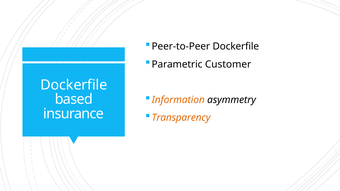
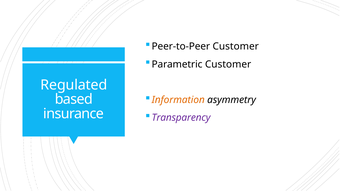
Peer-to-Peer Dockerfile: Dockerfile -> Customer
Dockerfile at (74, 85): Dockerfile -> Regulated
Transparency colour: orange -> purple
